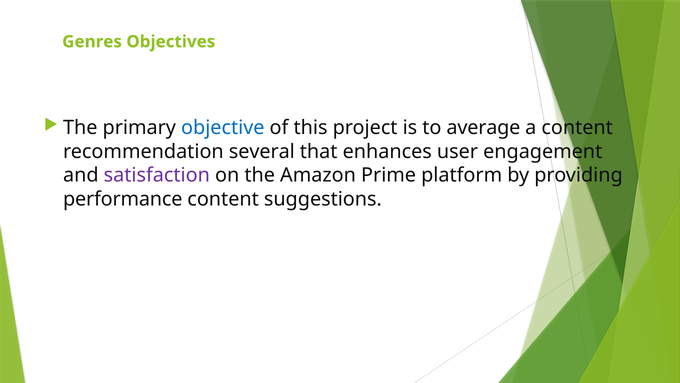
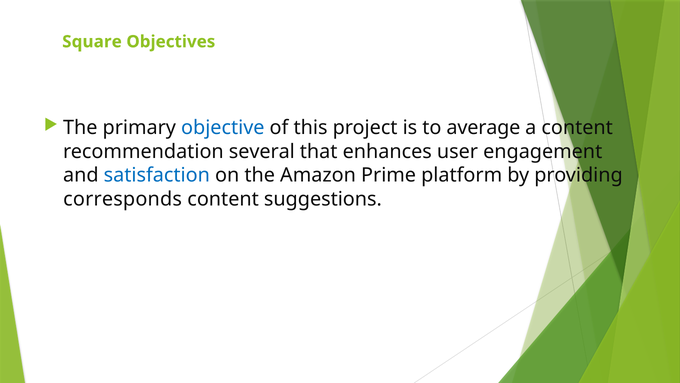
Genres: Genres -> Square
satisfaction colour: purple -> blue
performance: performance -> corresponds
